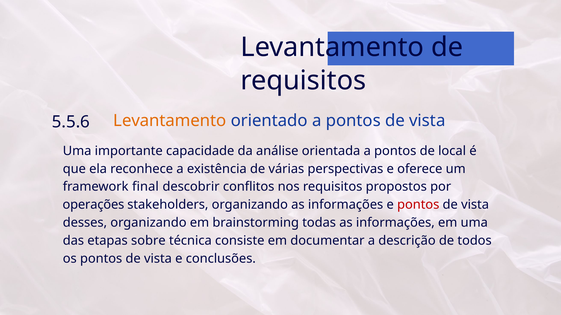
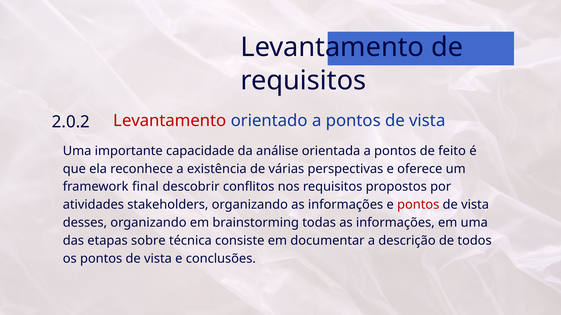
Levantamento at (170, 121) colour: orange -> red
5.5.6: 5.5.6 -> 2.0.2
local: local -> feito
operações: operações -> atividades
